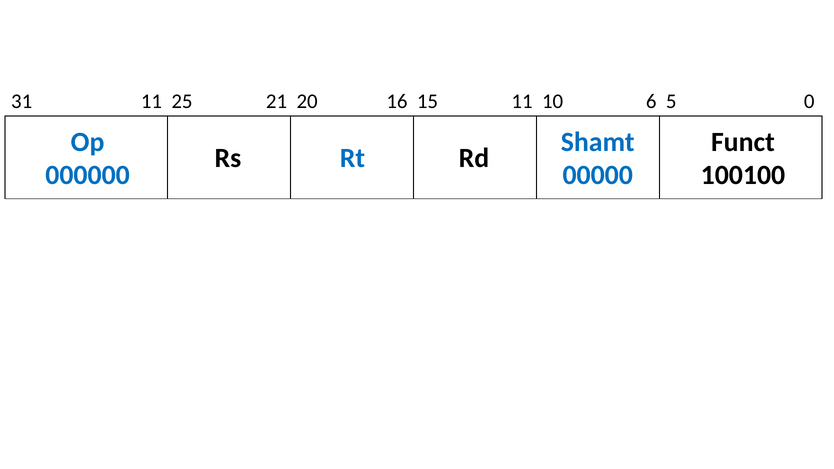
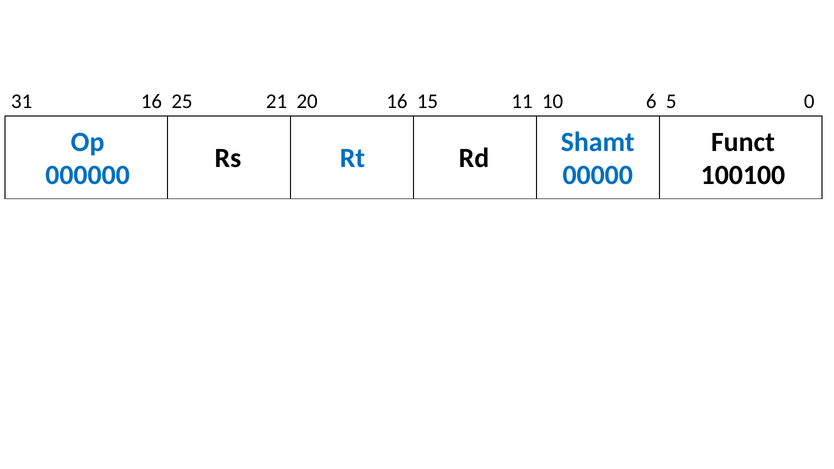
31 11: 11 -> 16
